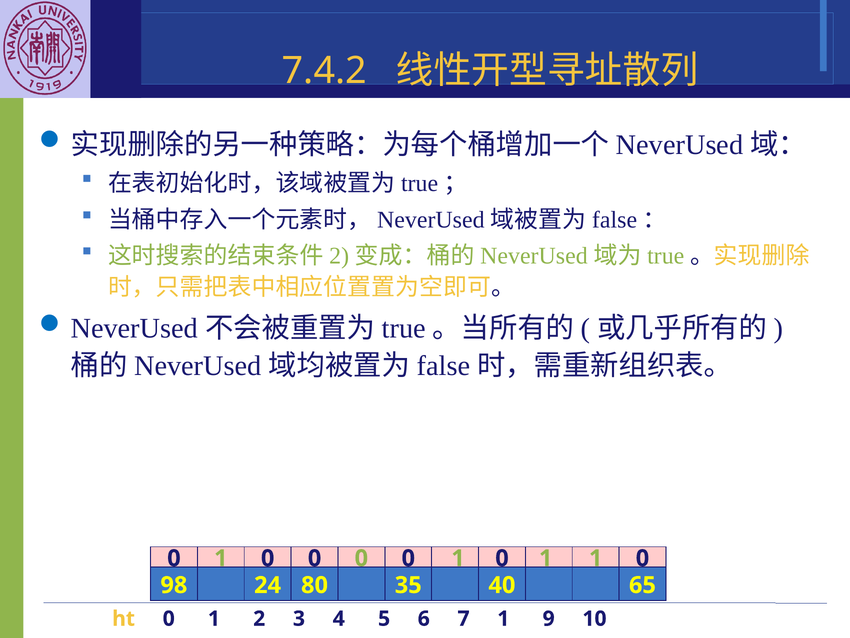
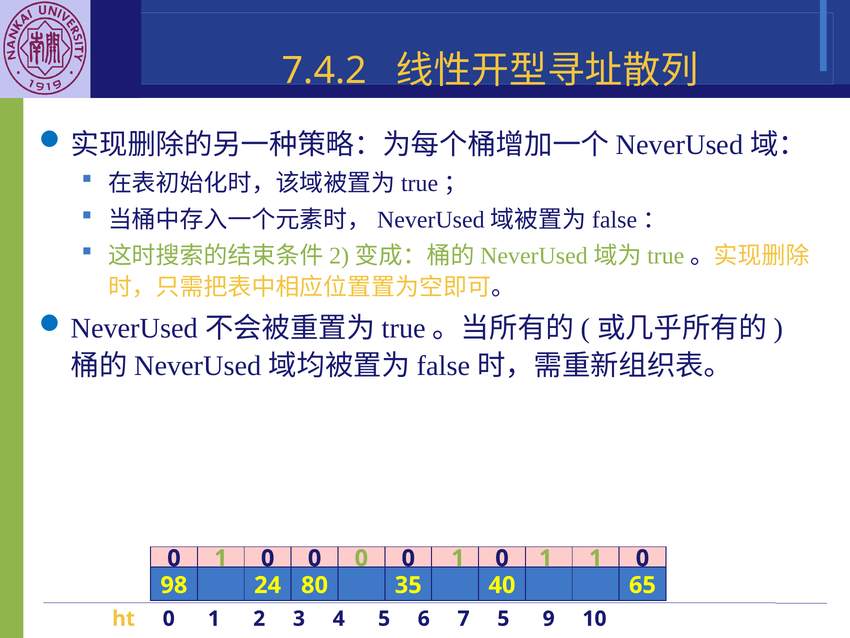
7 1: 1 -> 5
